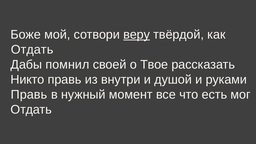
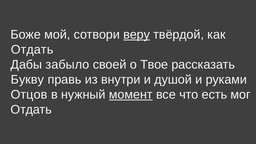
помнил: помнил -> забыло
Никто: Никто -> Букву
Правь at (29, 95): Правь -> Отцов
момент underline: none -> present
